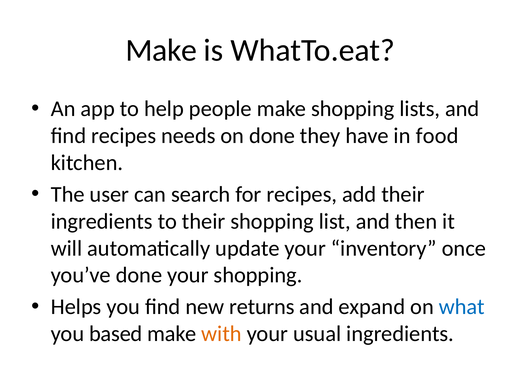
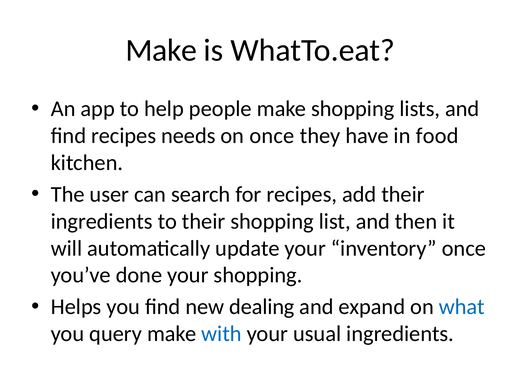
on done: done -> once
returns: returns -> dealing
based: based -> query
with colour: orange -> blue
